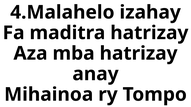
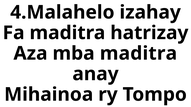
mba hatrizay: hatrizay -> maditra
